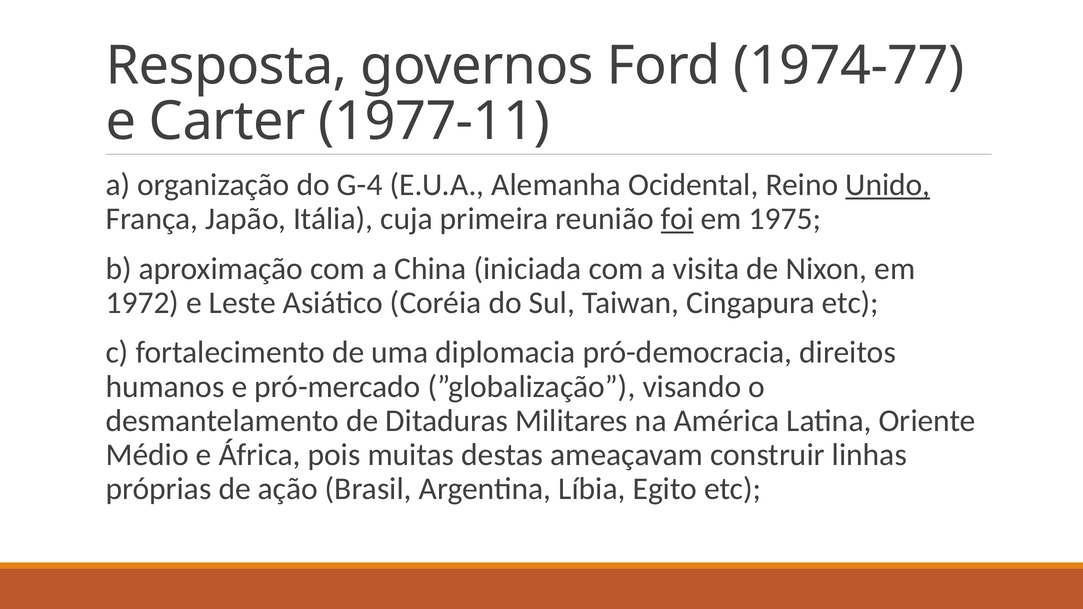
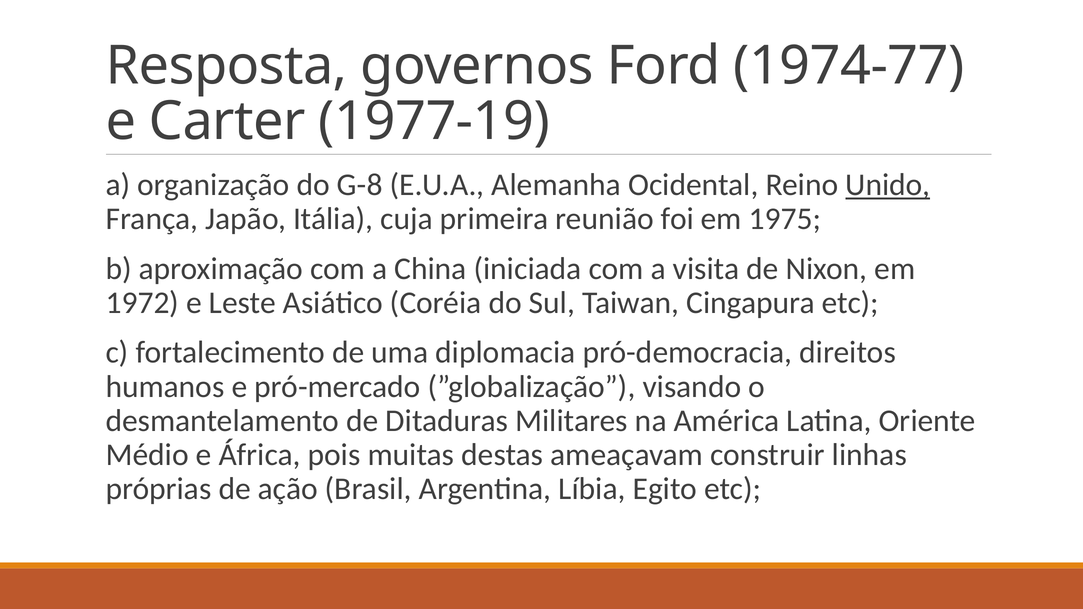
1977-11: 1977-11 -> 1977-19
G-4: G-4 -> G-8
foi underline: present -> none
